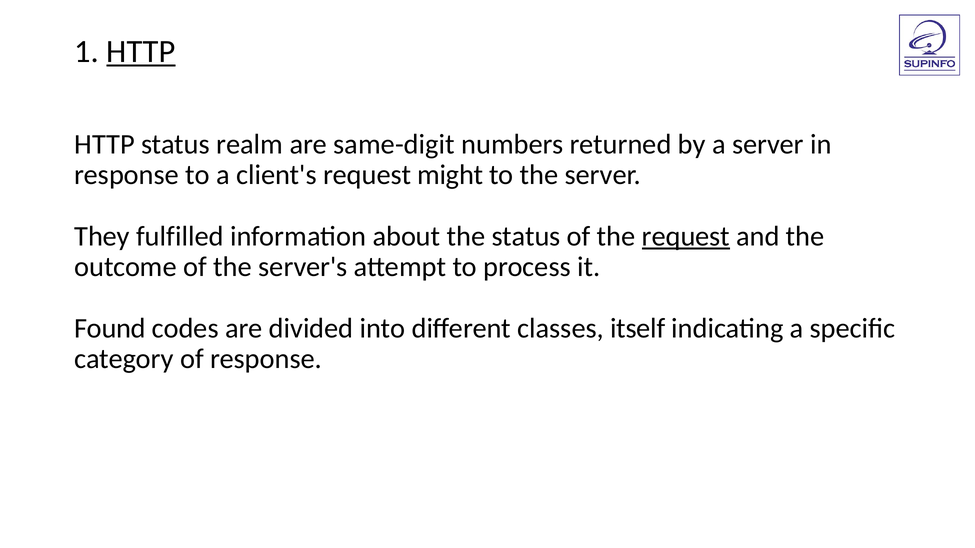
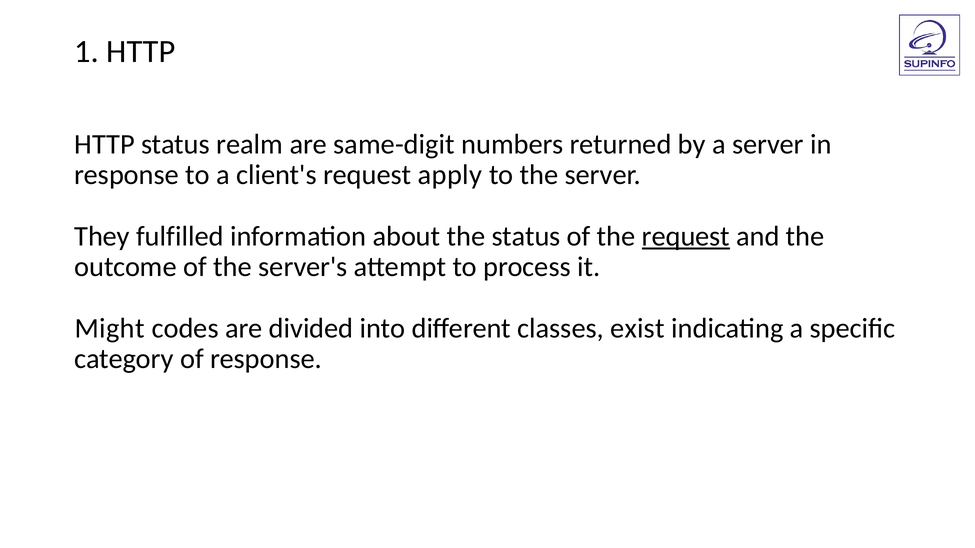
HTTP at (141, 52) underline: present -> none
might: might -> apply
Found: Found -> Might
itself: itself -> exist
